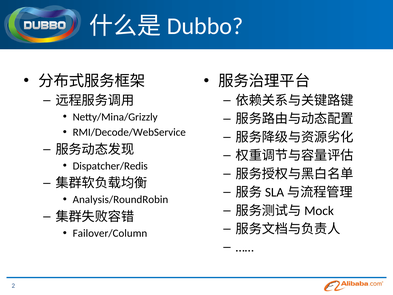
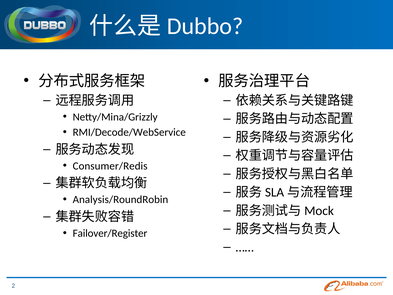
Dispatcher/Redis: Dispatcher/Redis -> Consumer/Redis
Failover/Column: Failover/Column -> Failover/Register
